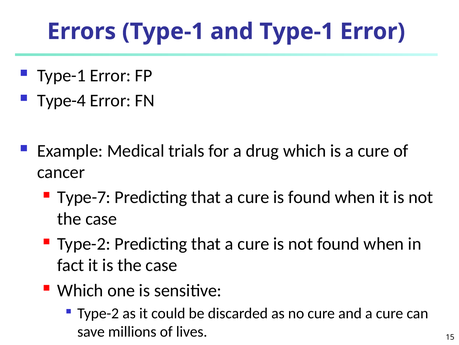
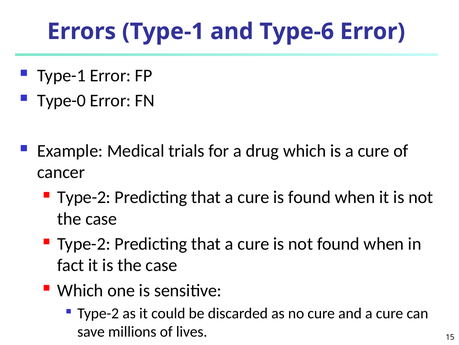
and Type-1: Type-1 -> Type-6
Type-4: Type-4 -> Type-0
Type-7 at (84, 197): Type-7 -> Type-2
